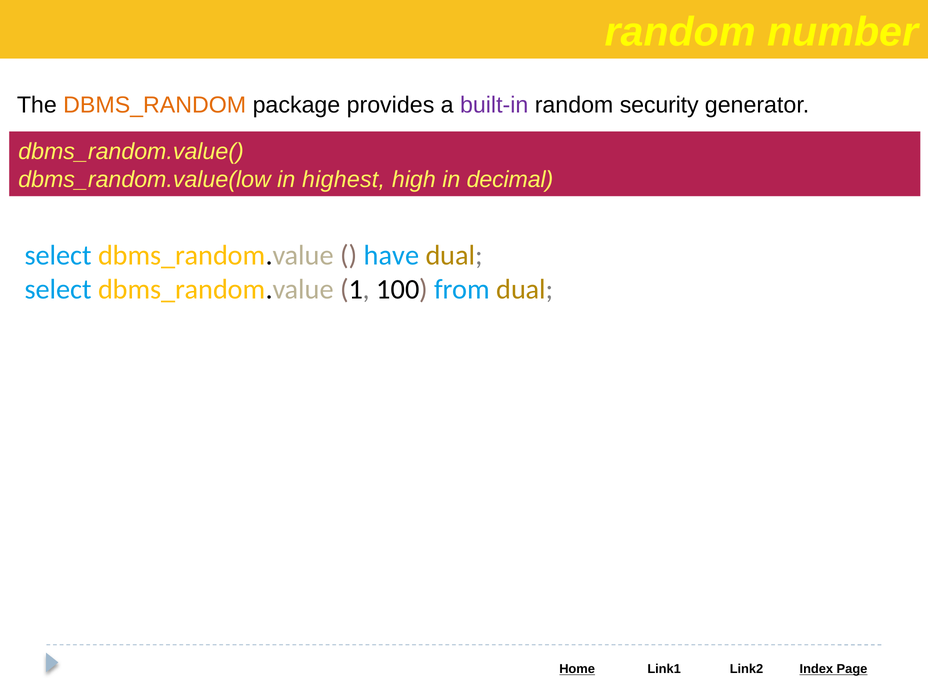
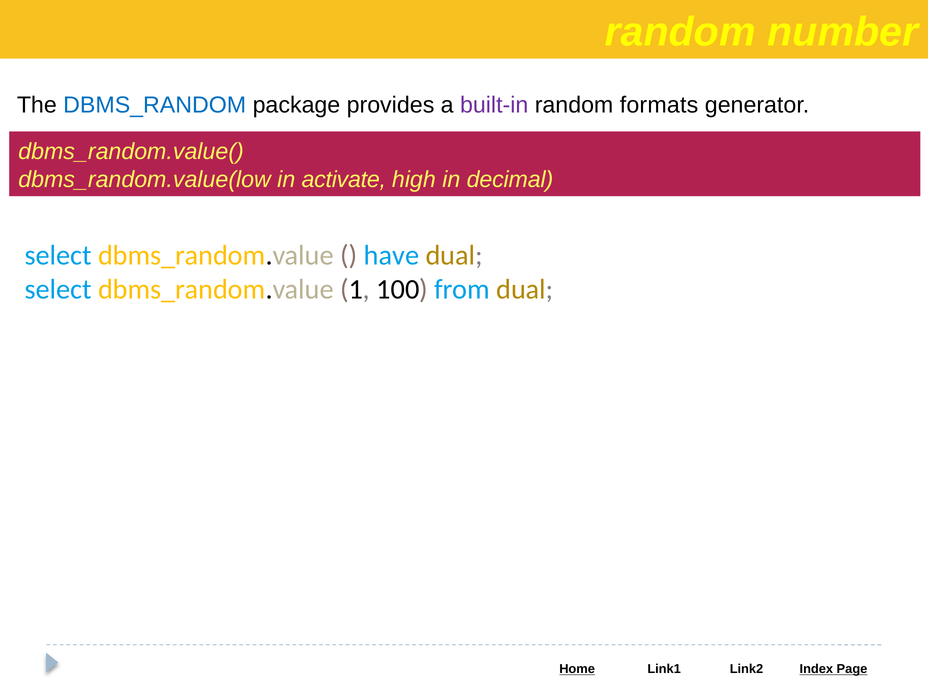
DBMS_RANDOM colour: orange -> blue
security: security -> formats
highest: highest -> activate
